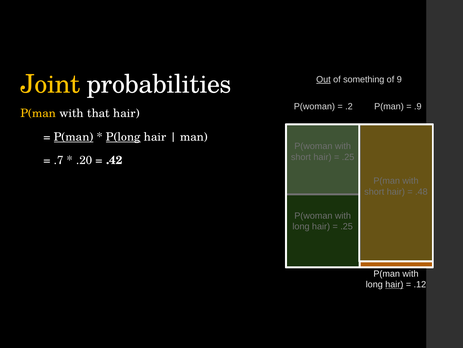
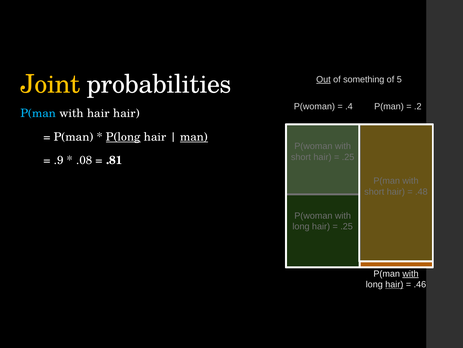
9: 9 -> 5
.2: .2 -> .4
.9: .9 -> .2
P(man at (38, 113) colour: yellow -> light blue
with that: that -> hair
P(man at (74, 137) underline: present -> none
man underline: none -> present
.7: .7 -> .9
.20: .20 -> .08
.42: .42 -> .81
with at (411, 273) underline: none -> present
.12: .12 -> .46
